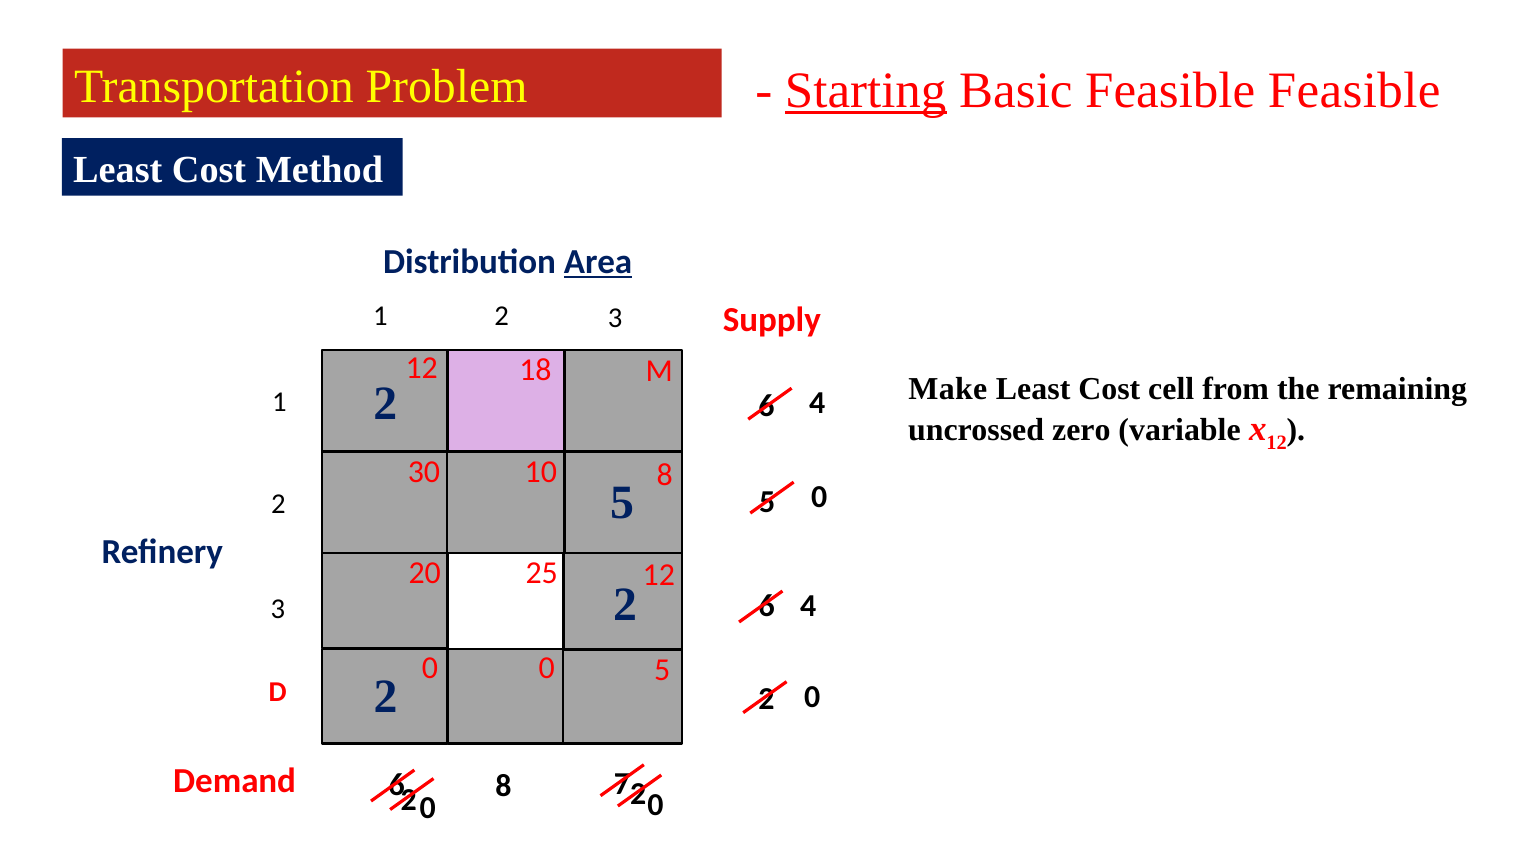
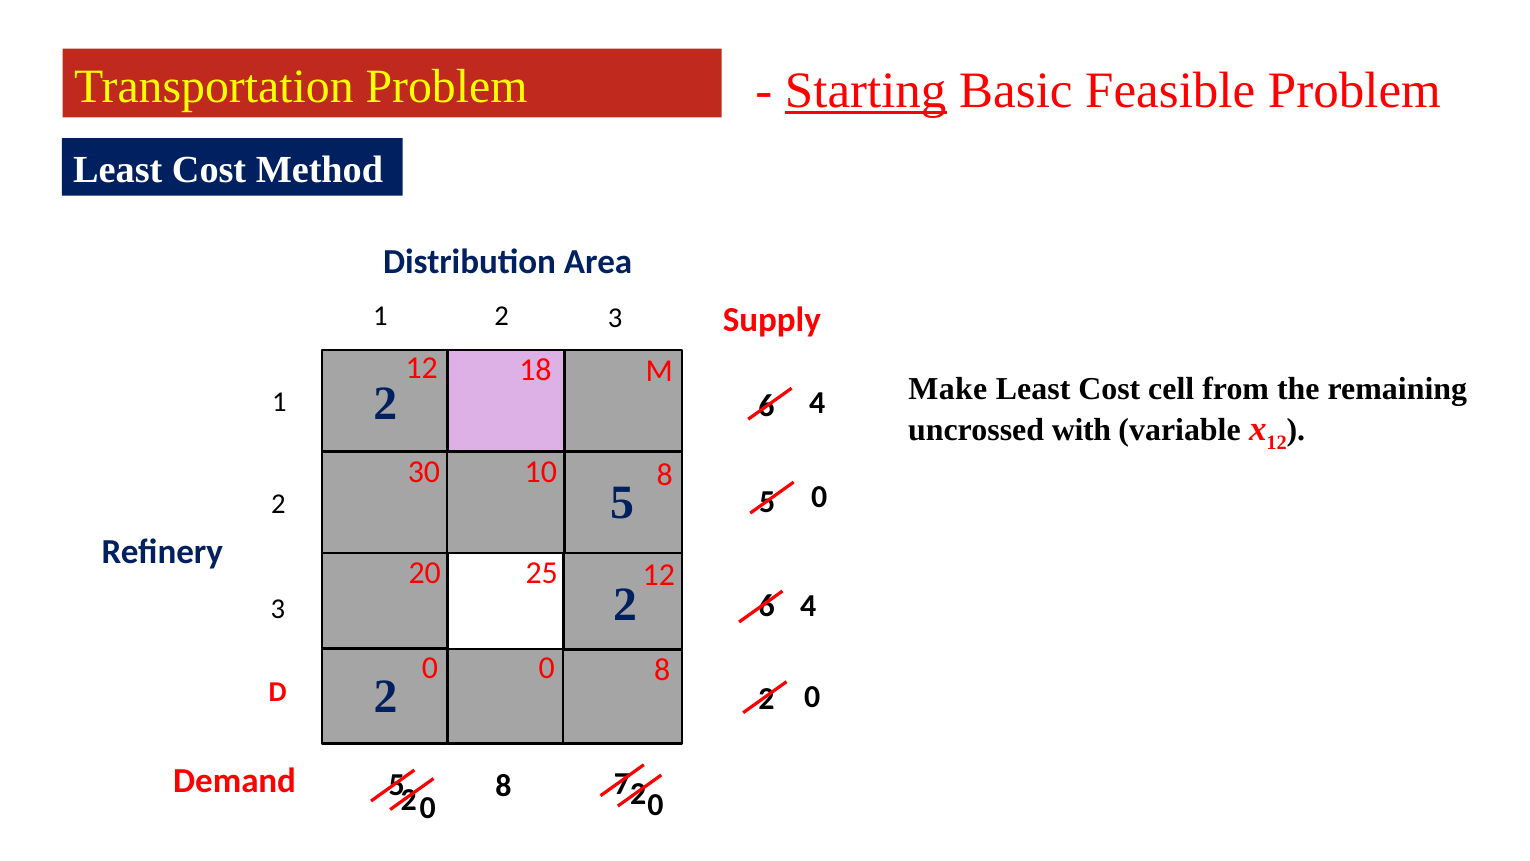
Feasible Feasible: Feasible -> Problem
Area underline: present -> none
zero: zero -> with
0 5: 5 -> 8
Demand 6: 6 -> 5
